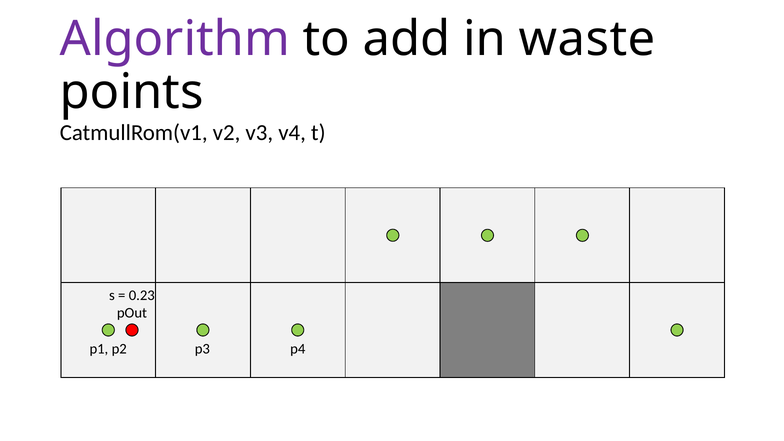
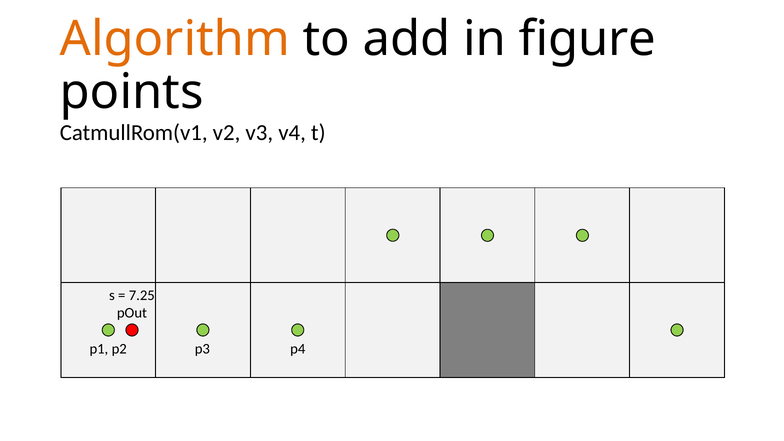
Algorithm colour: purple -> orange
waste: waste -> figure
0.23: 0.23 -> 7.25
